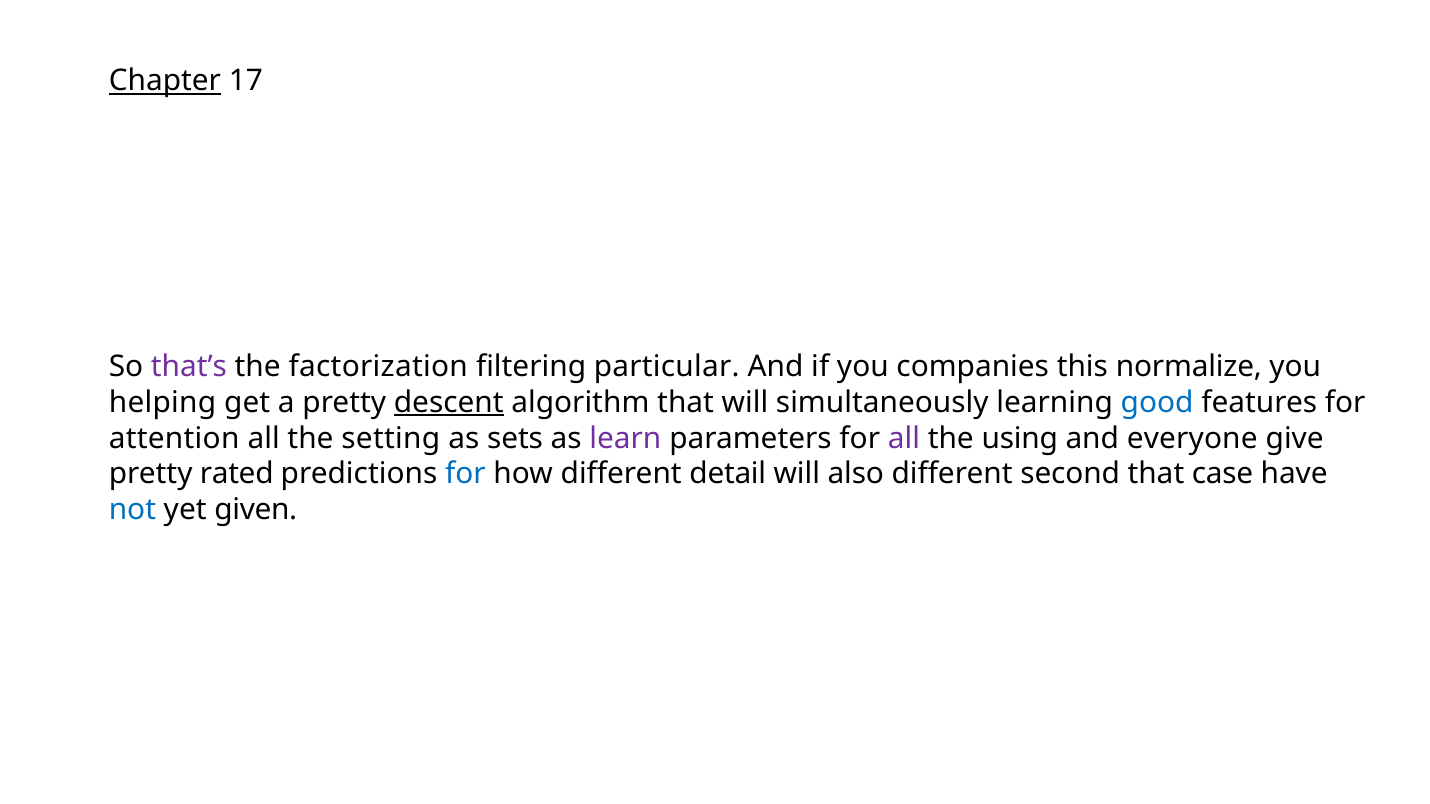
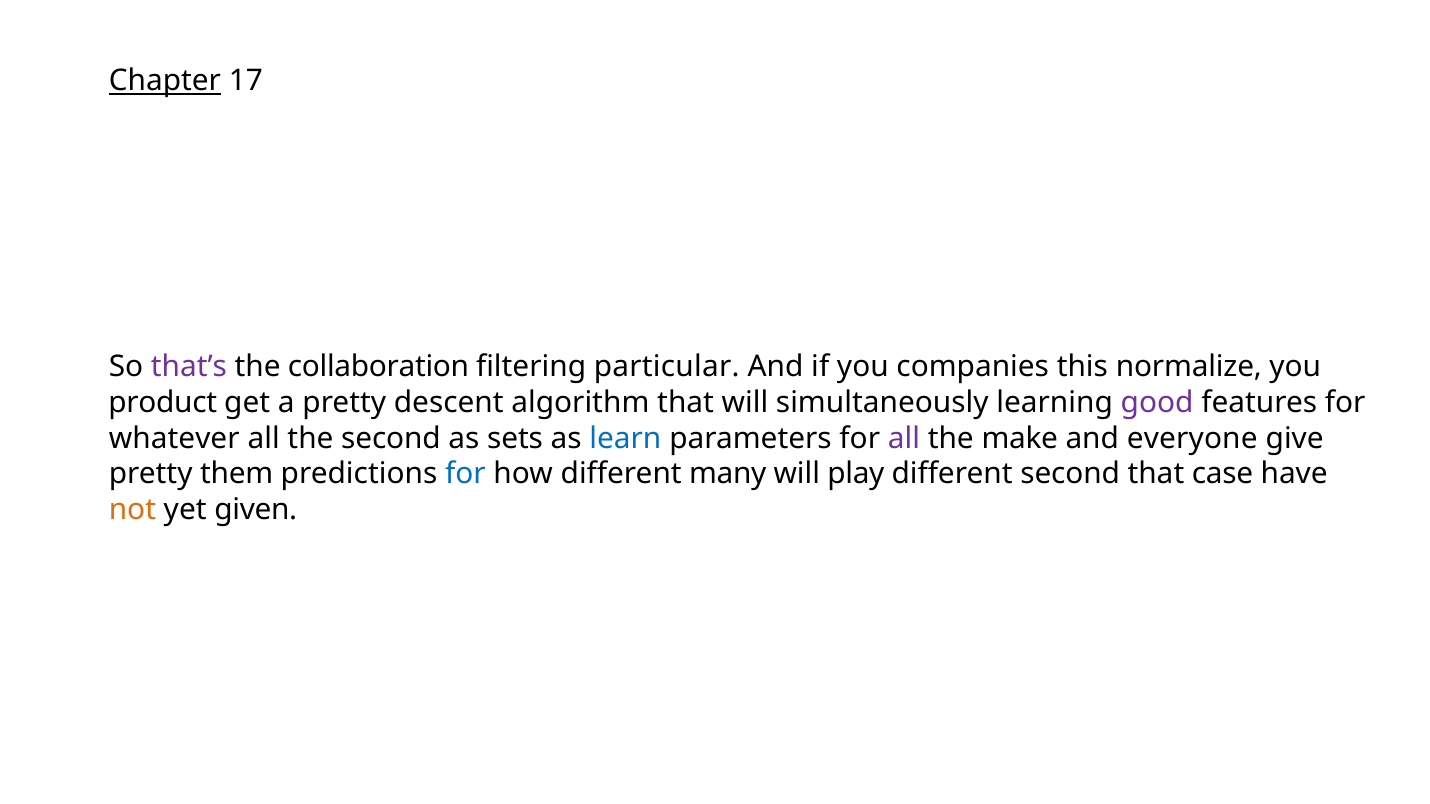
factorization: factorization -> collaboration
helping: helping -> product
descent underline: present -> none
good colour: blue -> purple
attention: attention -> whatever
the setting: setting -> second
learn colour: purple -> blue
using: using -> make
rated: rated -> them
detail: detail -> many
also: also -> play
not colour: blue -> orange
